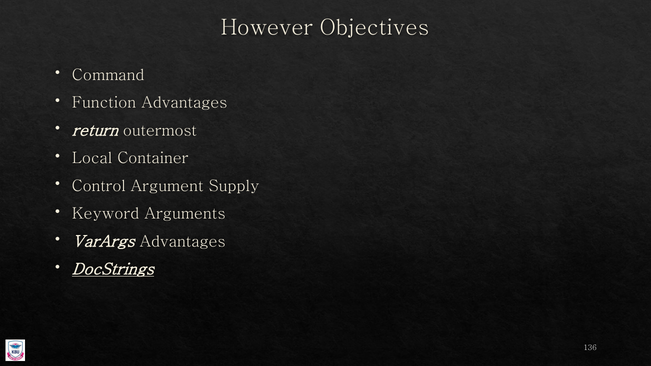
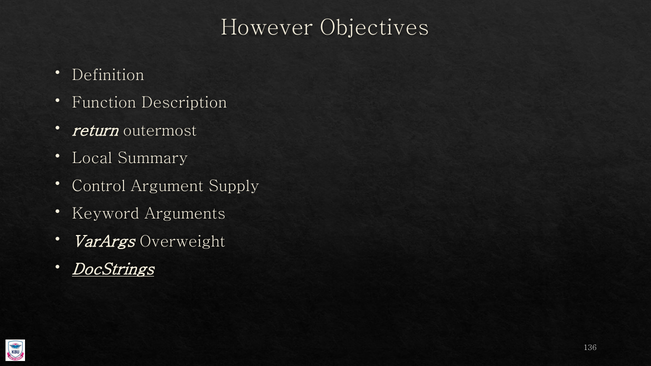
Command: Command -> Definition
Function Advantages: Advantages -> Description
Container: Container -> Summary
VarArgs Advantages: Advantages -> Overweight
